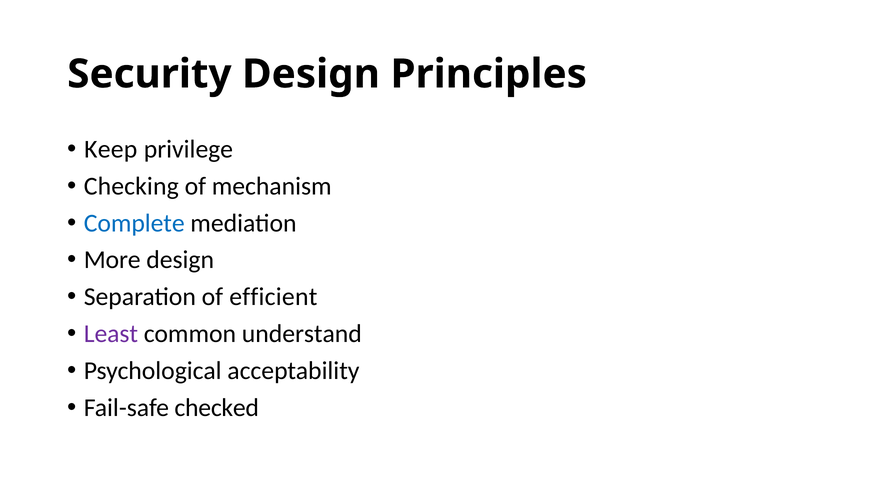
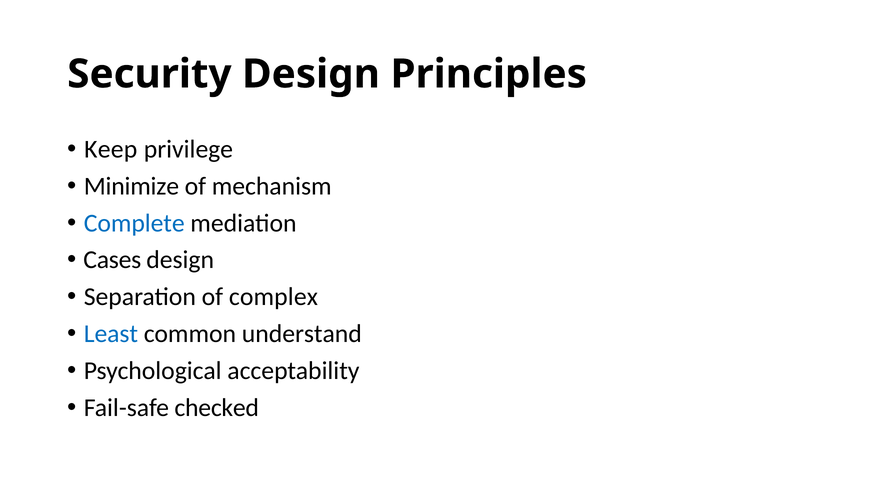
Checking: Checking -> Minimize
More: More -> Cases
efficient: efficient -> complex
Least colour: purple -> blue
